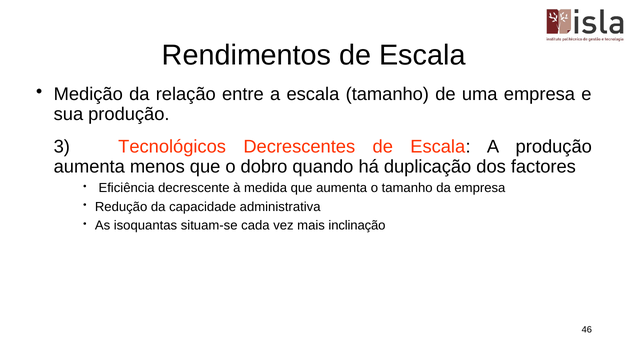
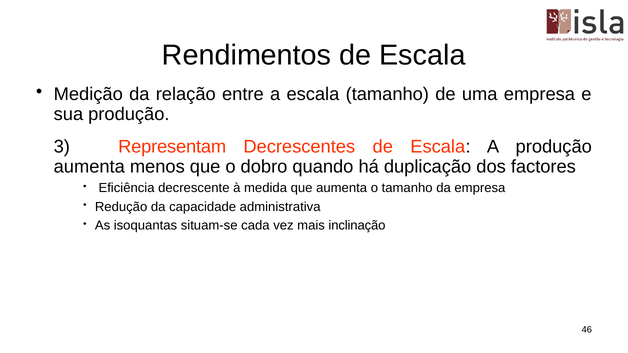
Tecnológicos: Tecnológicos -> Representam
